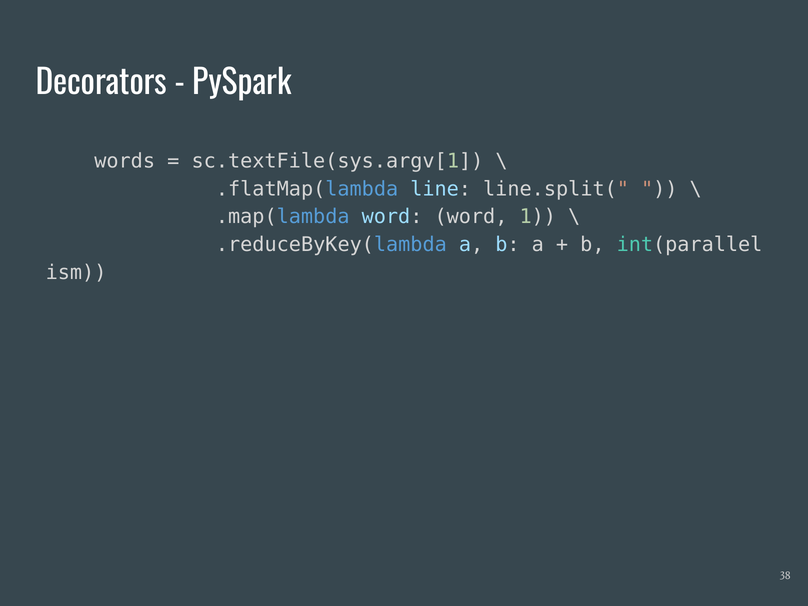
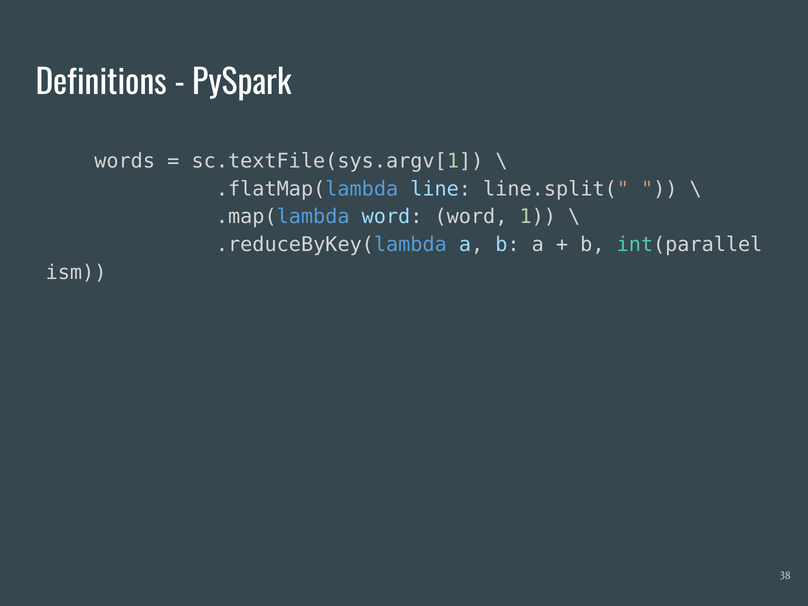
Decorators: Decorators -> Definitions
